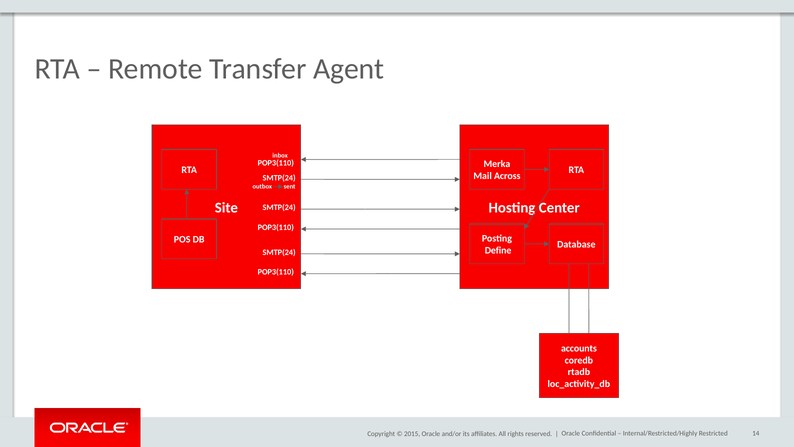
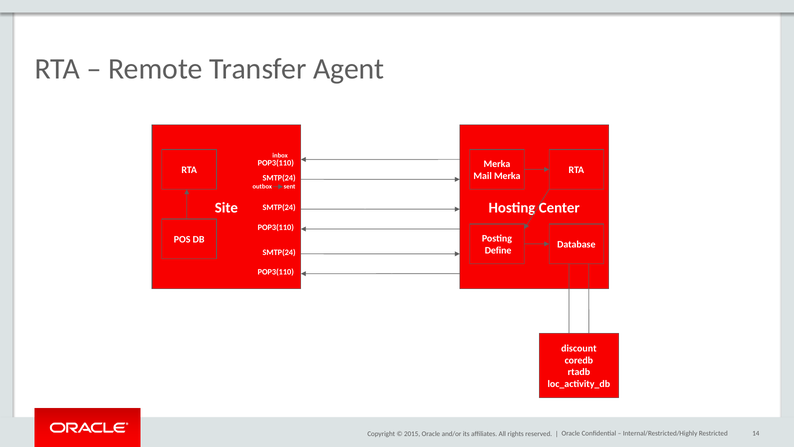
Mail Across: Across -> Merka
accounts: accounts -> discount
